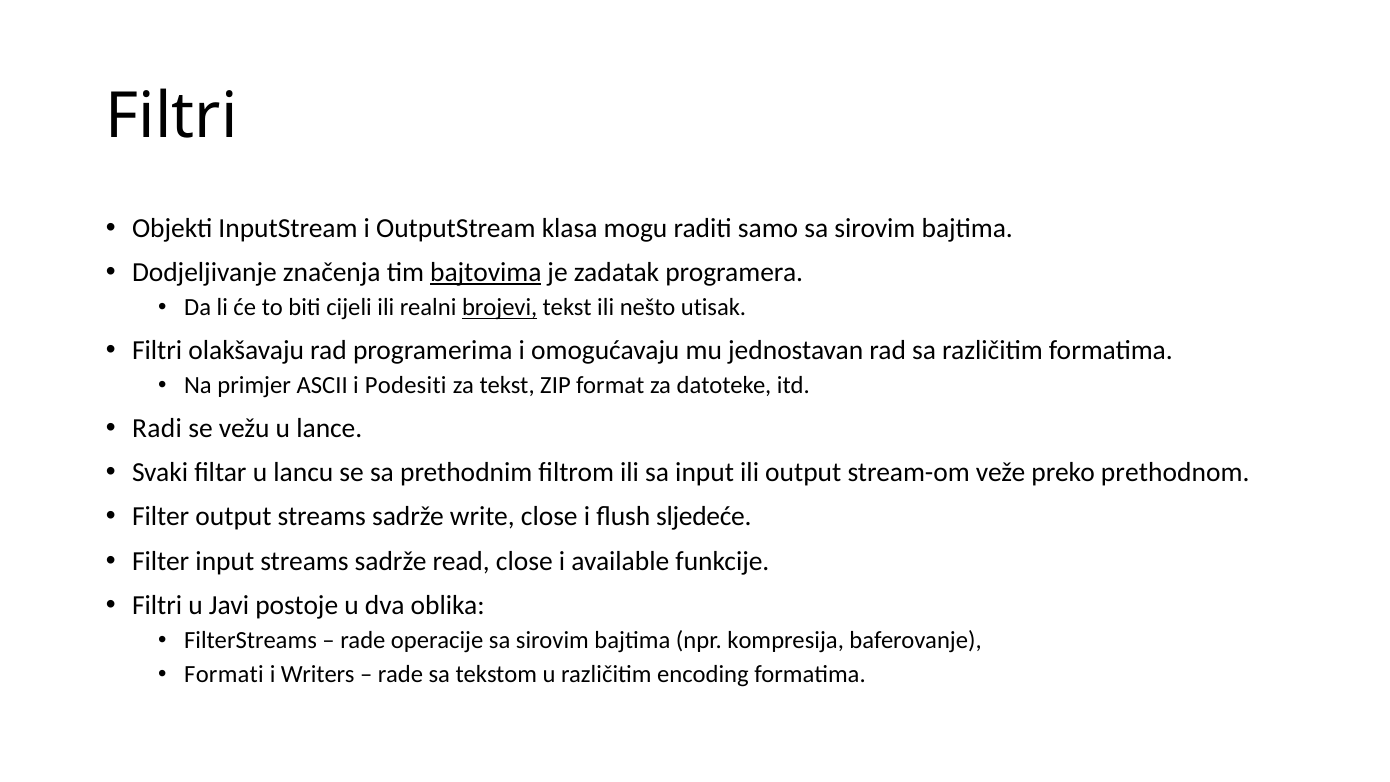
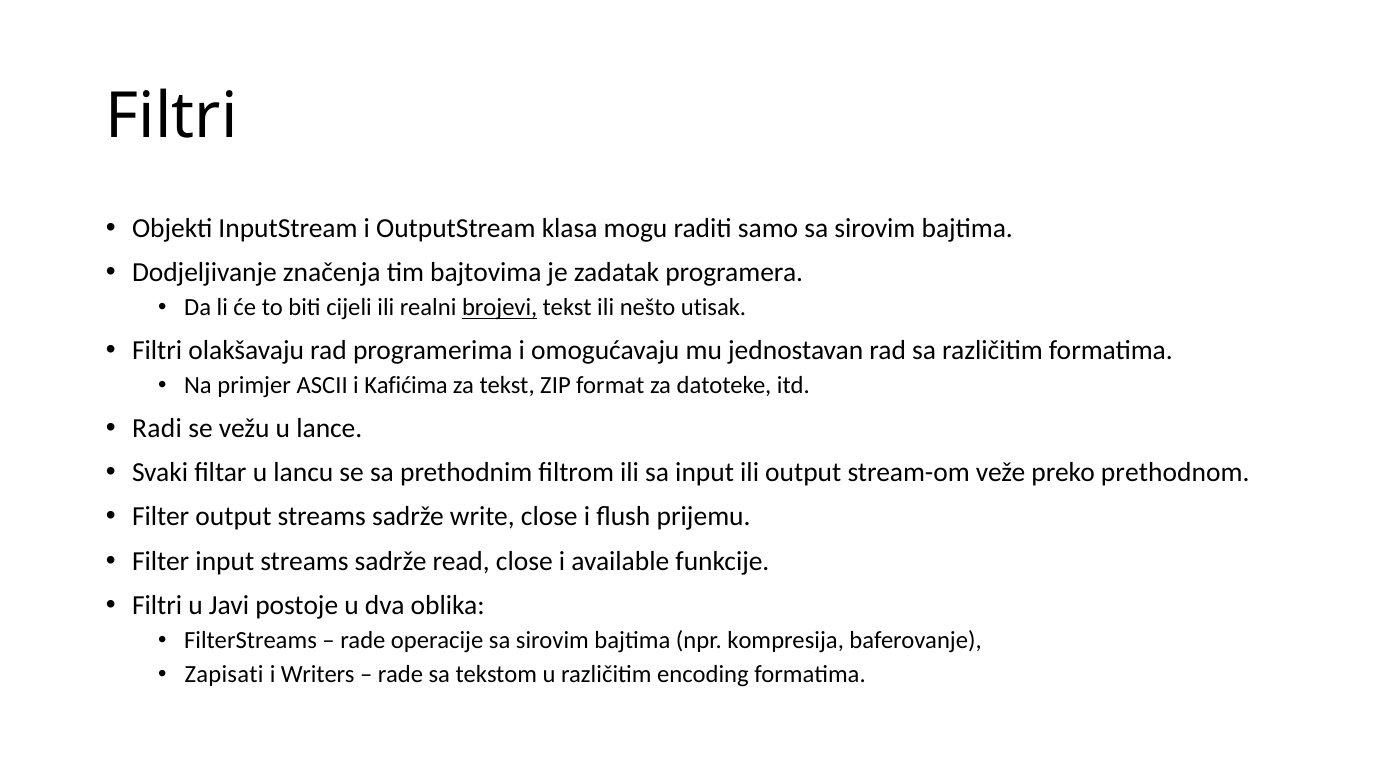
bajtovima underline: present -> none
Podesiti: Podesiti -> Kafićima
sljedeće: sljedeće -> prijemu
Formati: Formati -> Zapisati
